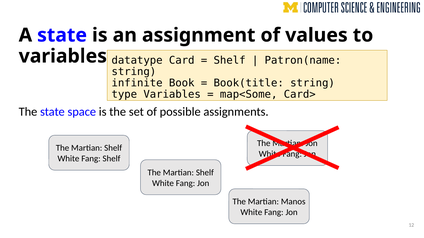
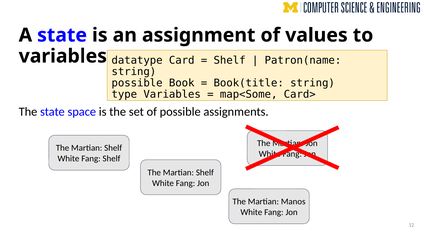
infinite at (137, 83): infinite -> possible
